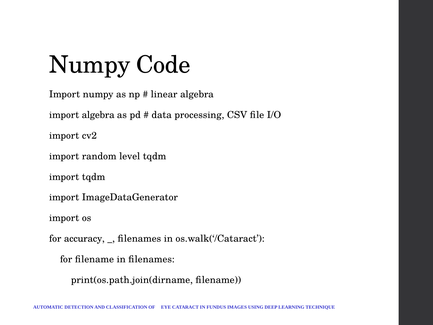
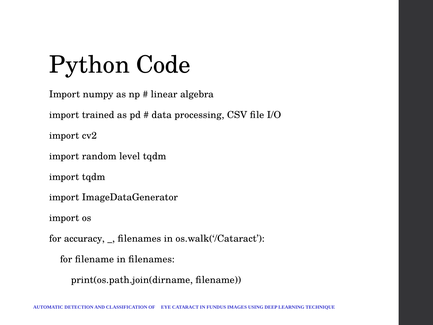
Numpy at (90, 65): Numpy -> Python
import algebra: algebra -> trained
